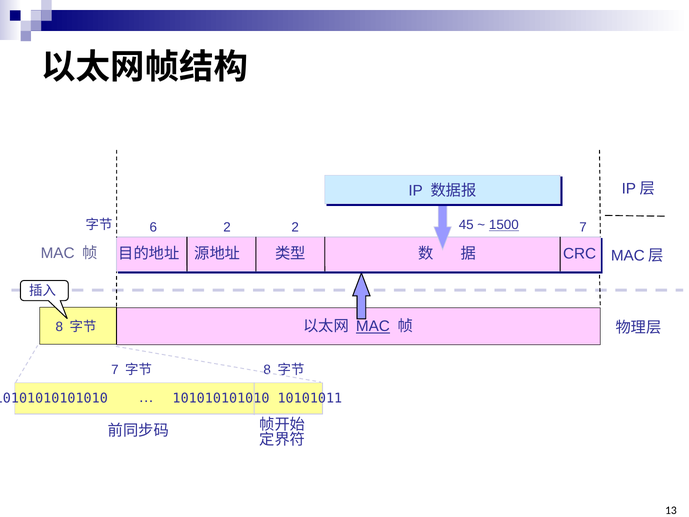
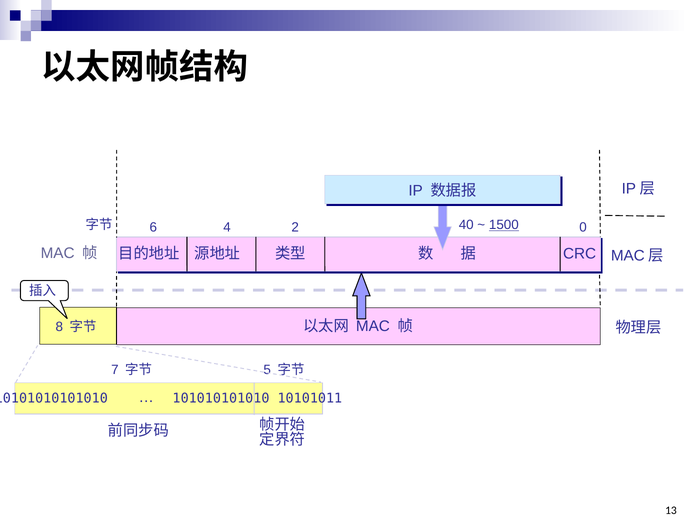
45: 45 -> 40
6 2: 2 -> 4
2 7: 7 -> 0
MAC at (373, 326) underline: present -> none
8 at (267, 369): 8 -> 5
